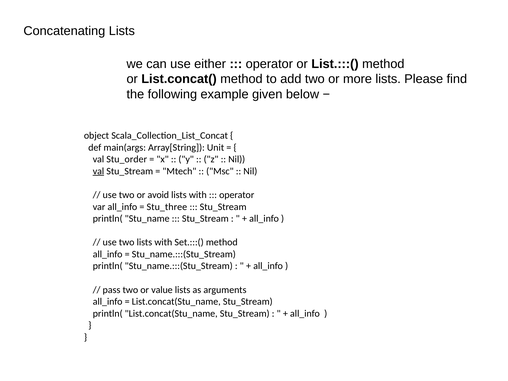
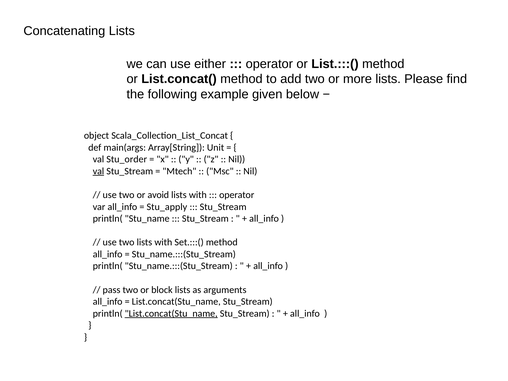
Stu_three: Stu_three -> Stu_apply
value: value -> block
List.concat(Stu_name at (171, 313) underline: none -> present
